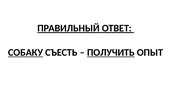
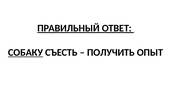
ПОЛУЧИТЬ underline: present -> none
